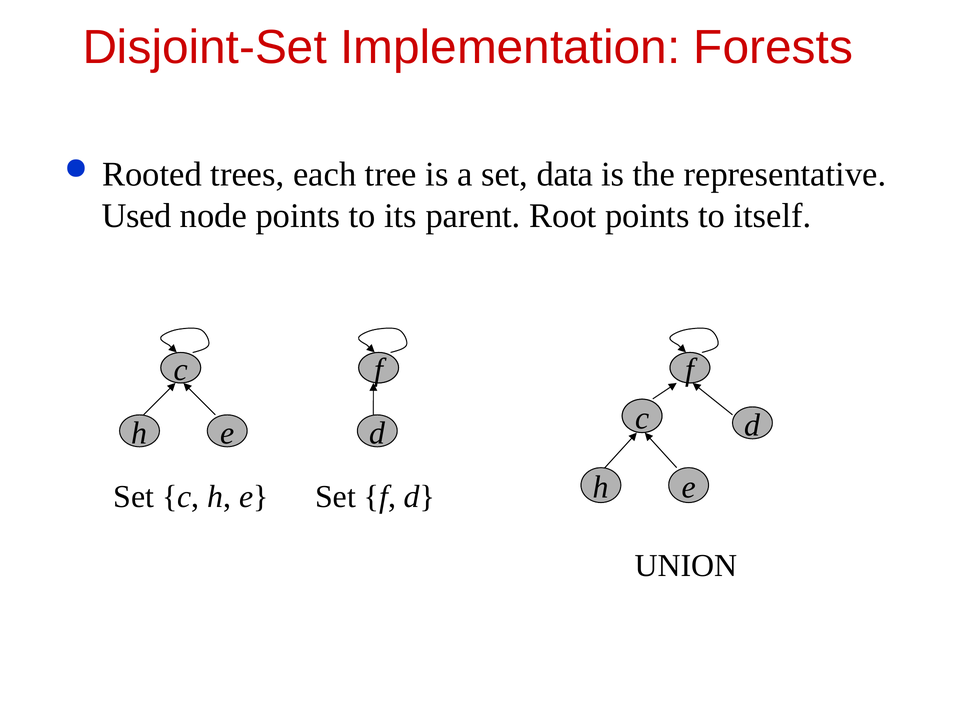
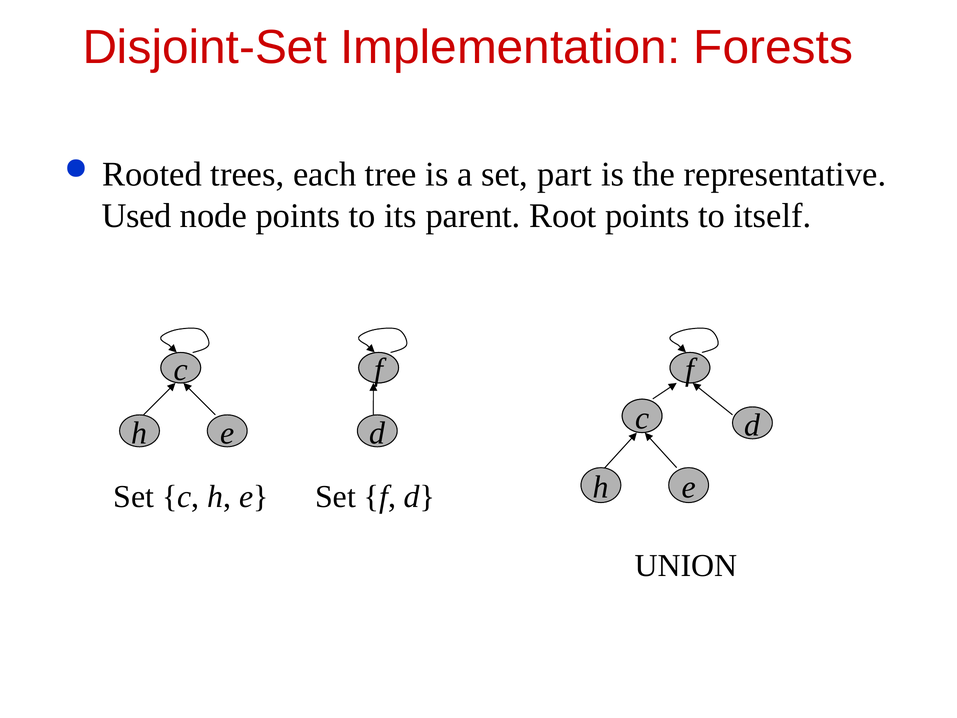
data: data -> part
